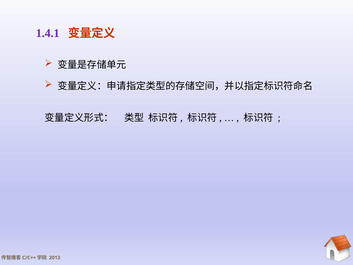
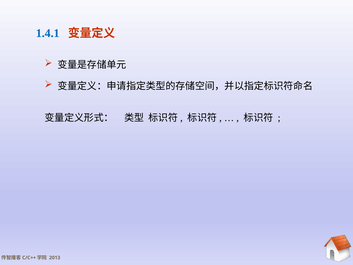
1.4.1 colour: purple -> blue
